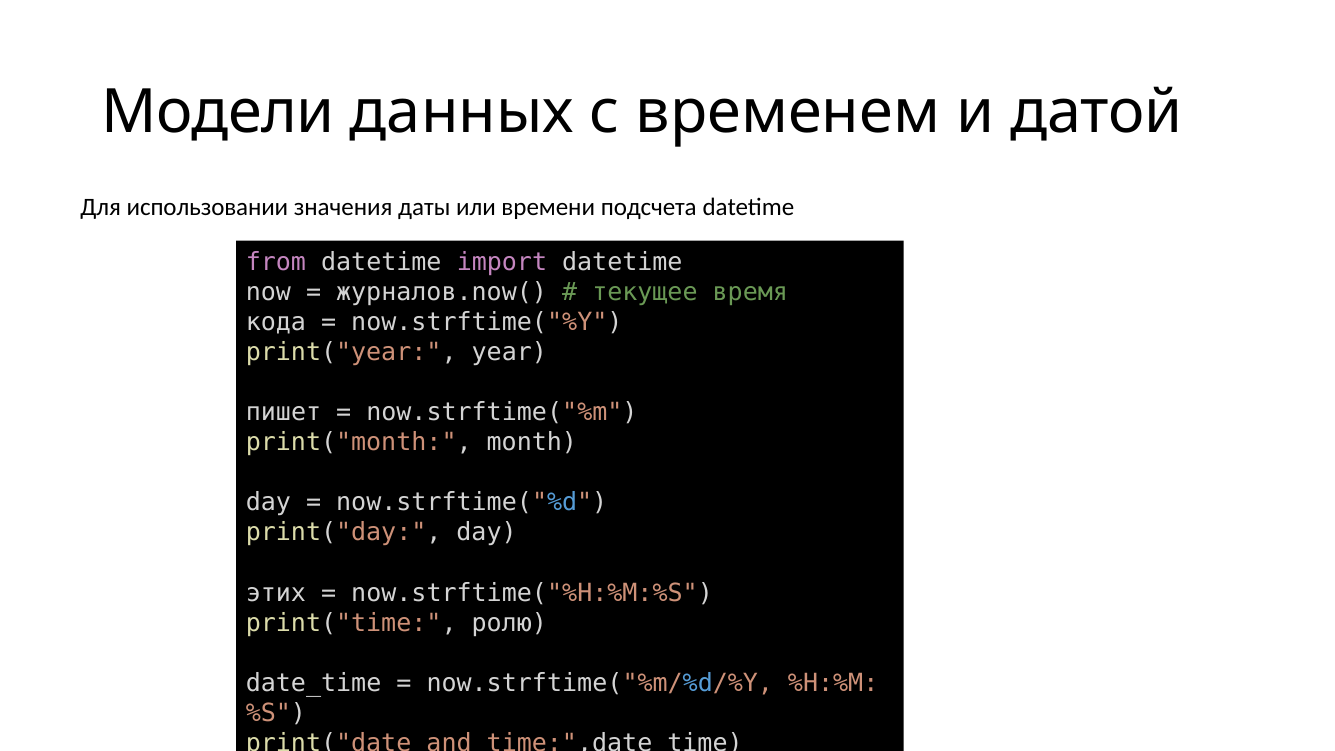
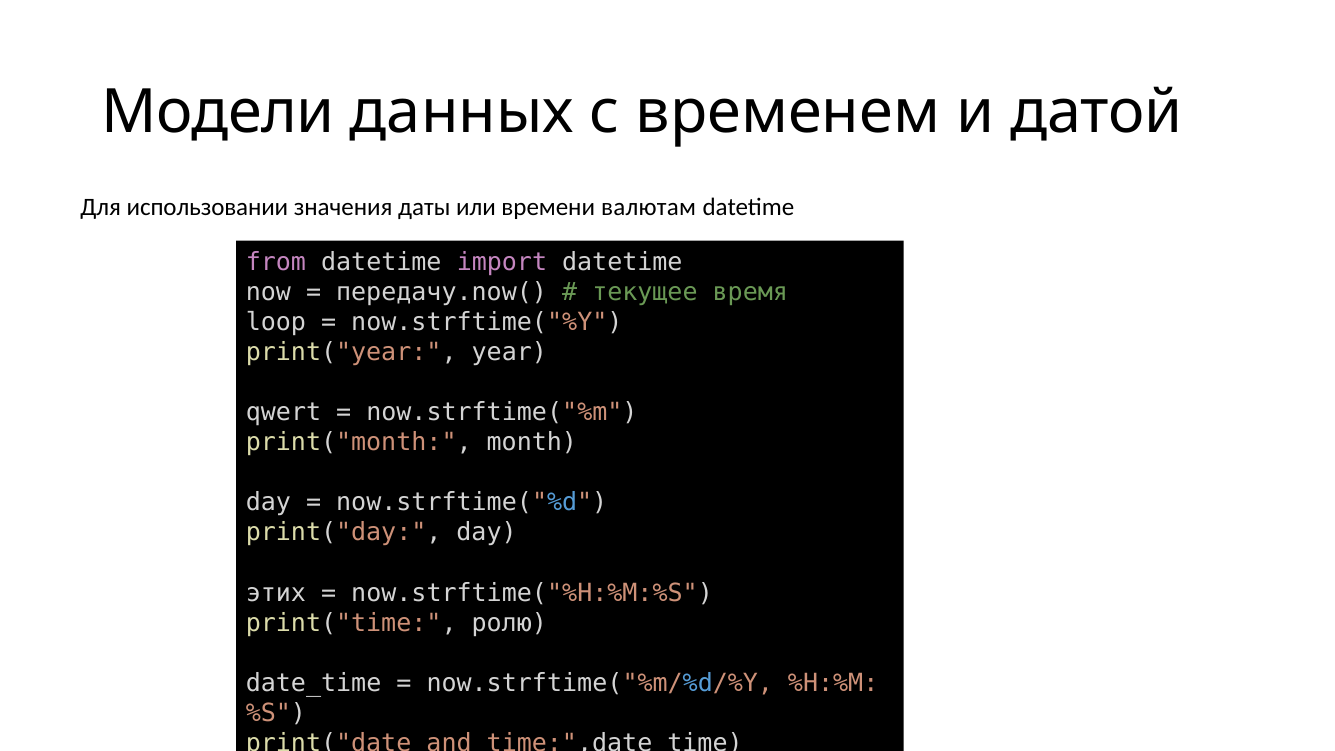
подсчета: подсчета -> валютам
журналов.now(: журналов.now( -> передачу.now(
кода: кода -> loop
пишет: пишет -> qwert
